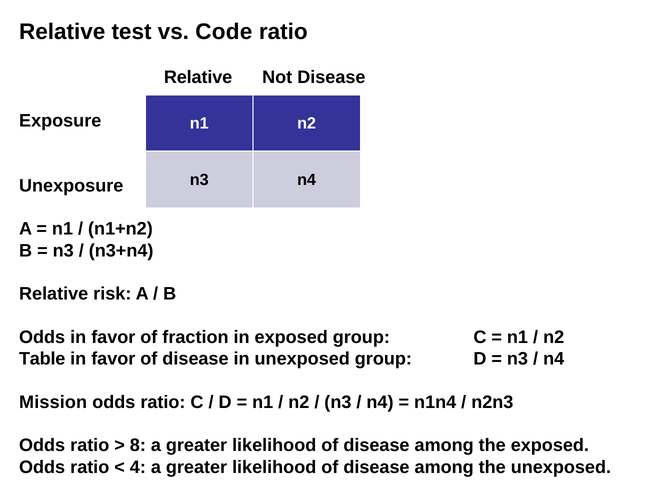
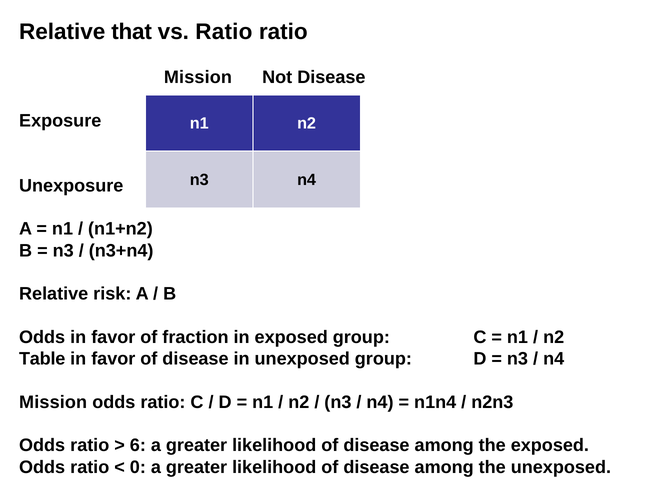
test: test -> that
vs Code: Code -> Ratio
Relative at (198, 77): Relative -> Mission
8: 8 -> 6
4: 4 -> 0
